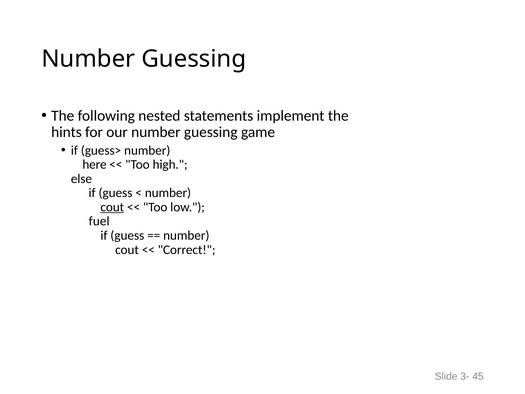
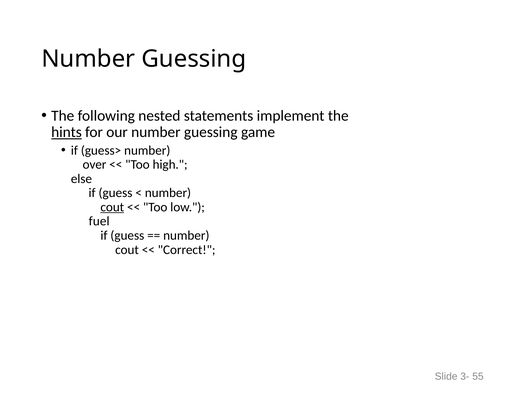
hints underline: none -> present
here: here -> over
45: 45 -> 55
